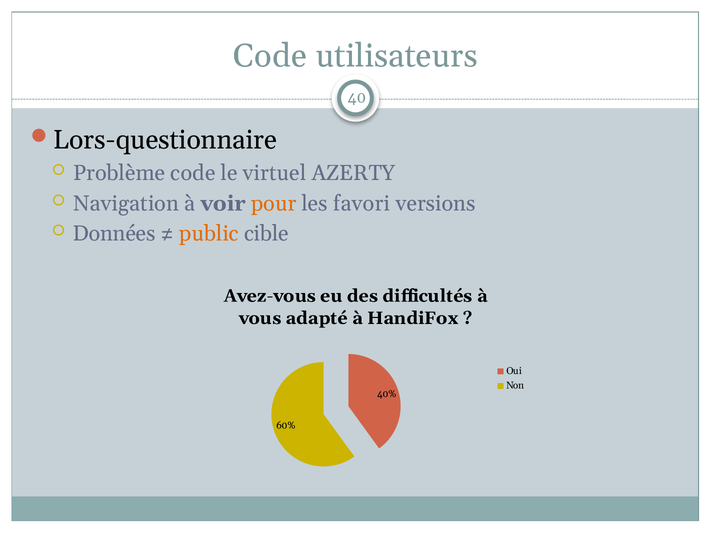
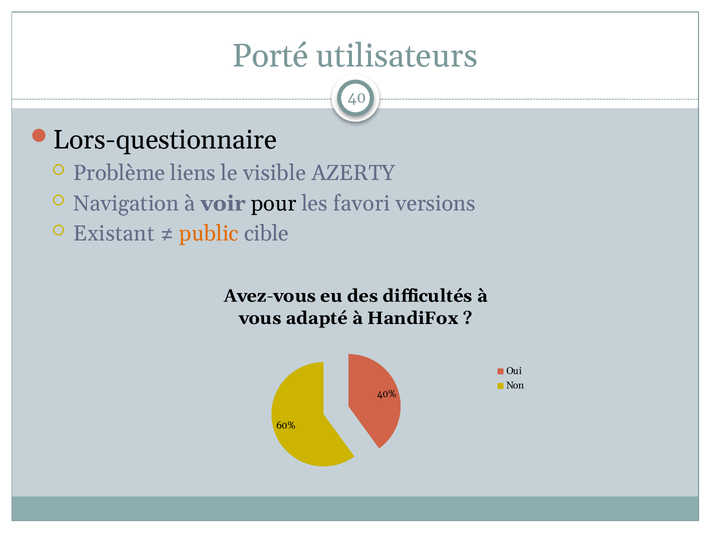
Code at (270, 56): Code -> Porté
Problème code: code -> liens
virtuel: virtuel -> visible
pour colour: orange -> black
Données: Données -> Existant
